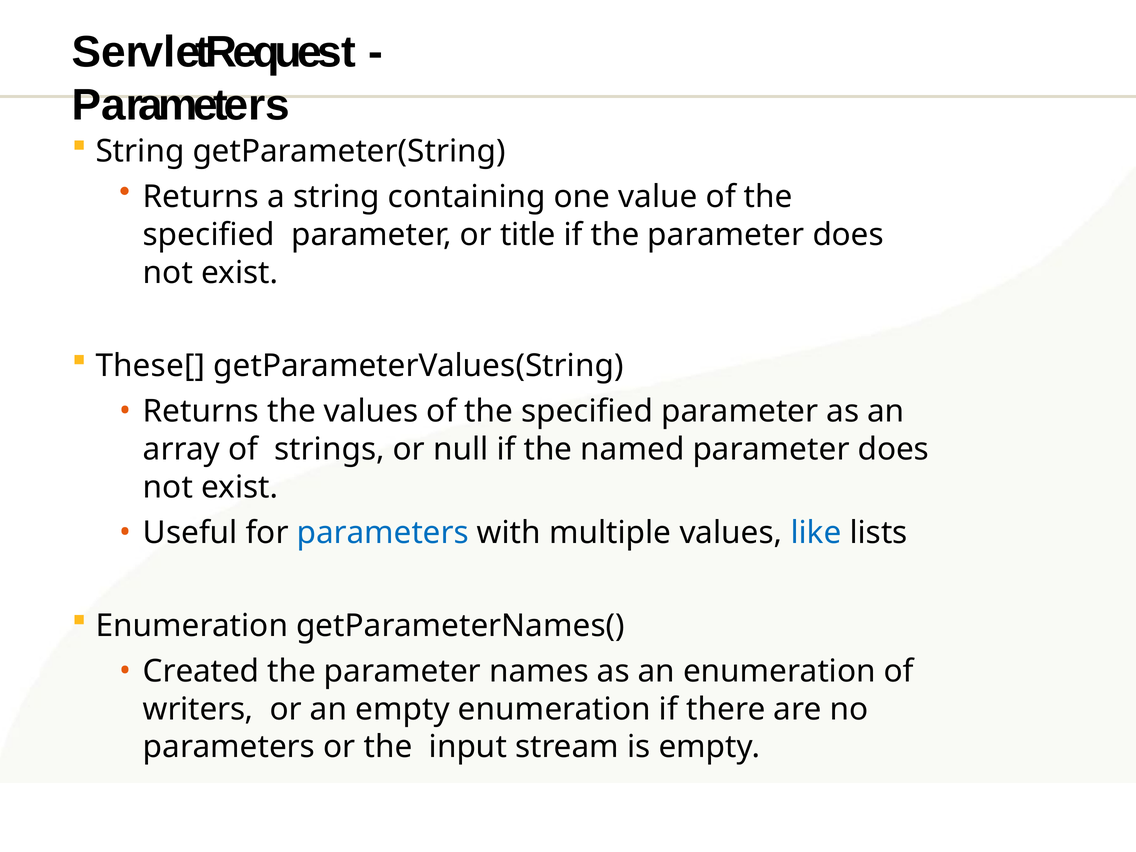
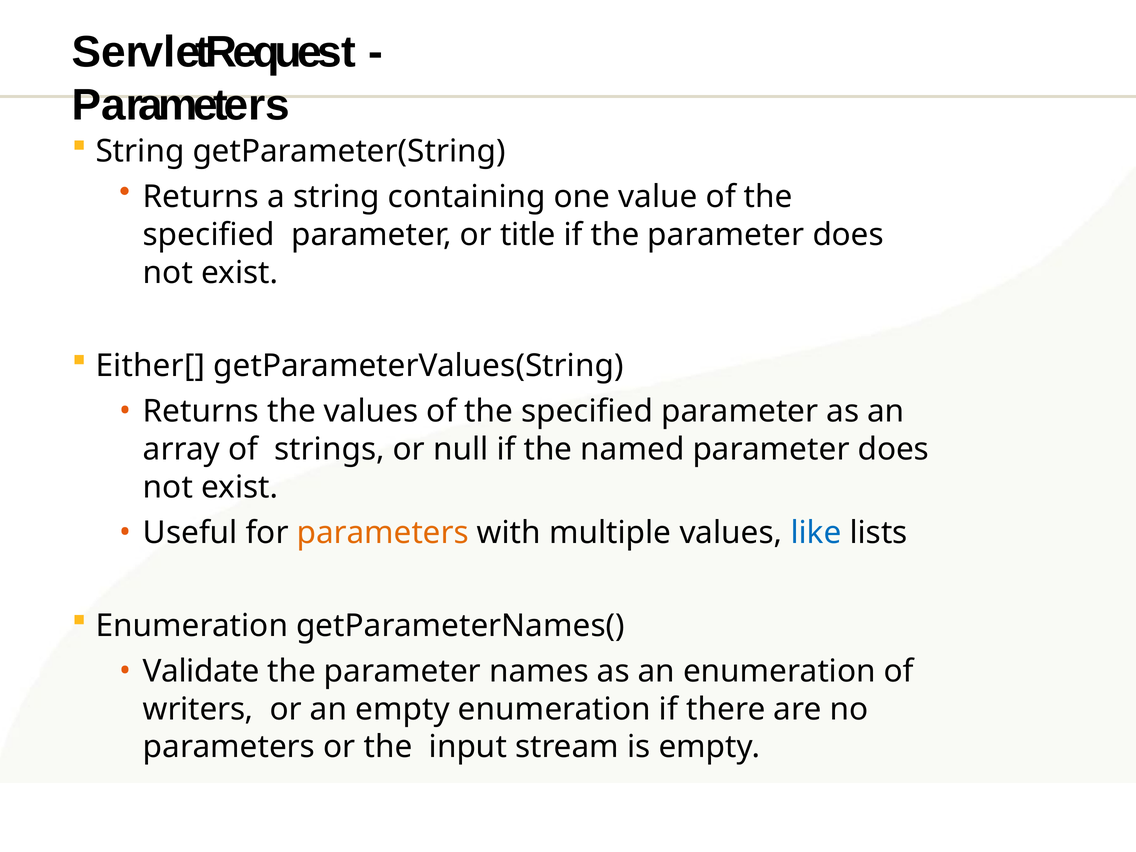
These[: These[ -> Either[
parameters at (383, 533) colour: blue -> orange
Created: Created -> Validate
